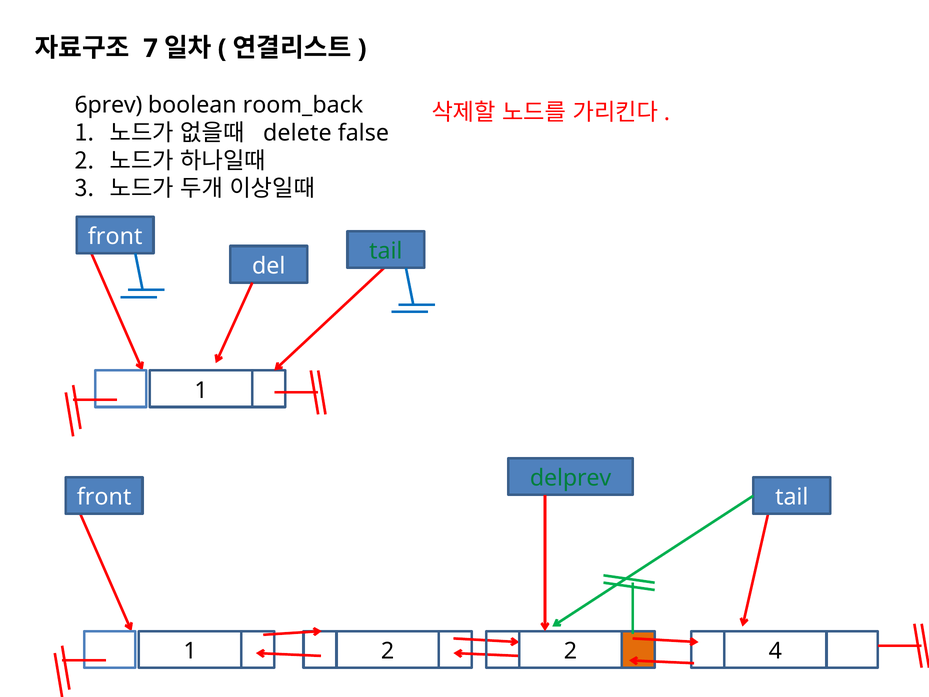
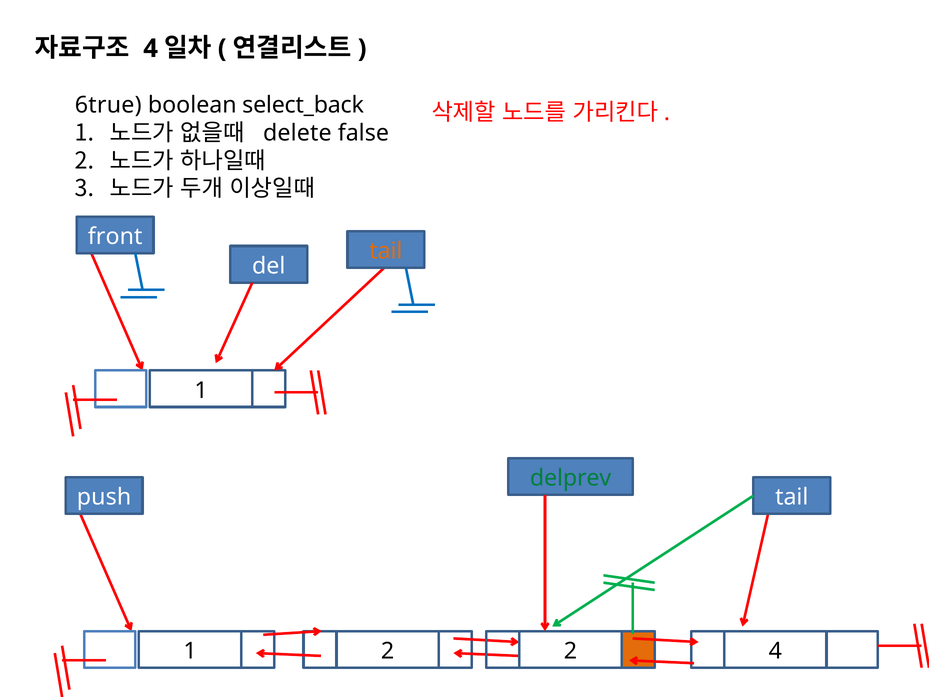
7 at (151, 48): 7 -> 4
6prev: 6prev -> 6true
room_back: room_back -> select_back
tail at (386, 251) colour: green -> orange
front at (104, 497): front -> push
